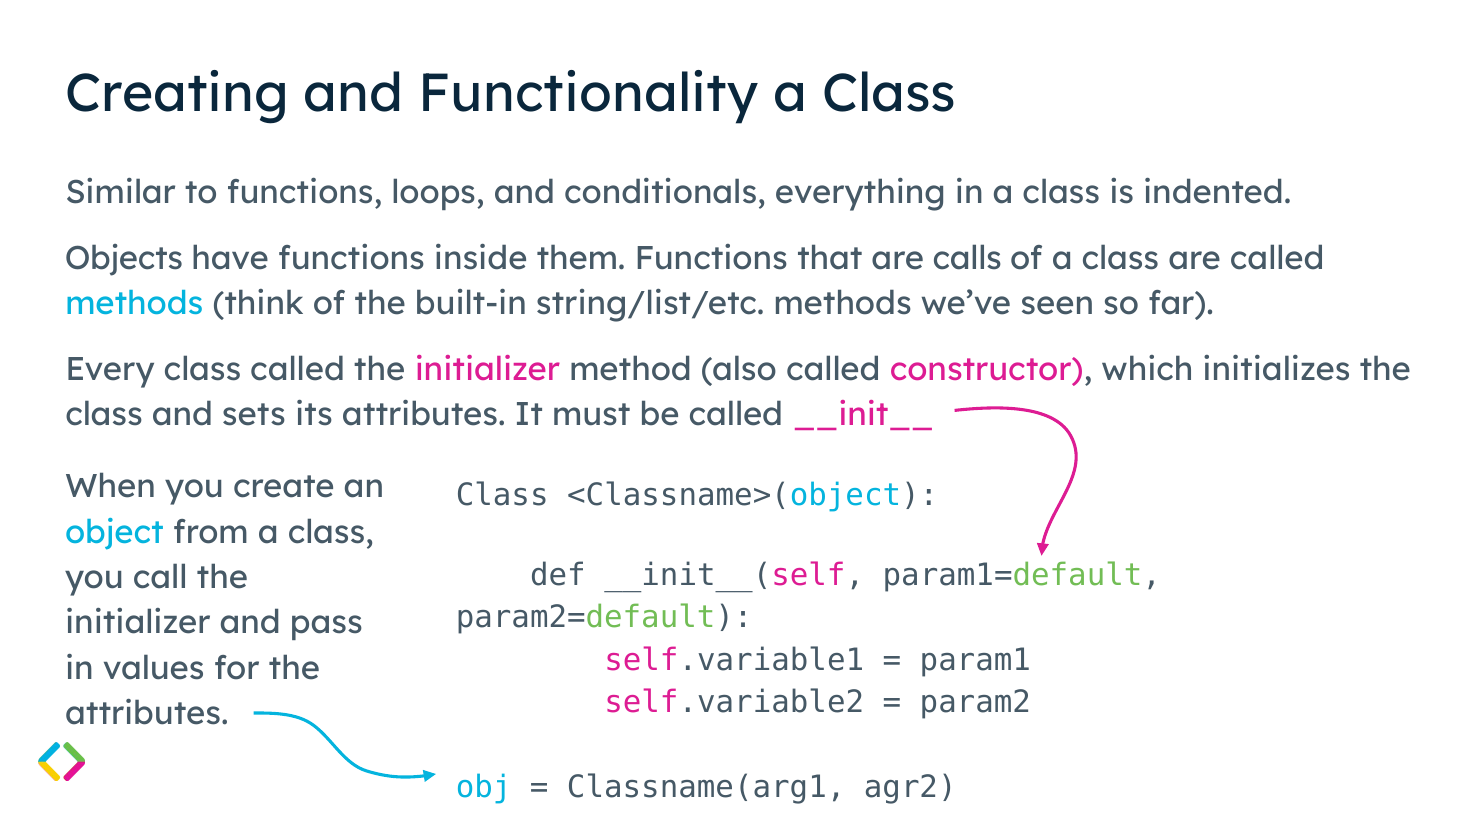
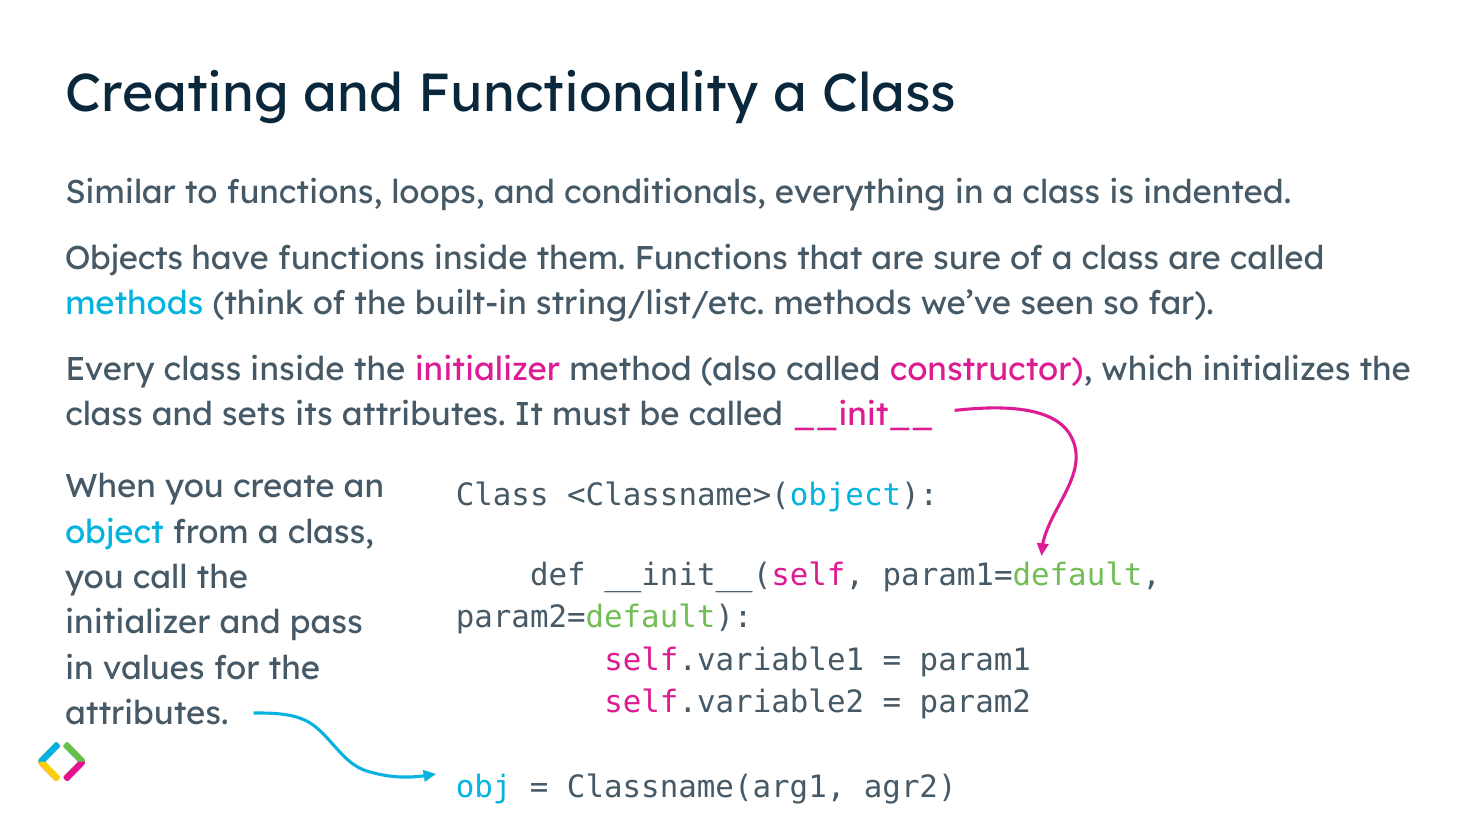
calls: calls -> sure
class called: called -> inside
